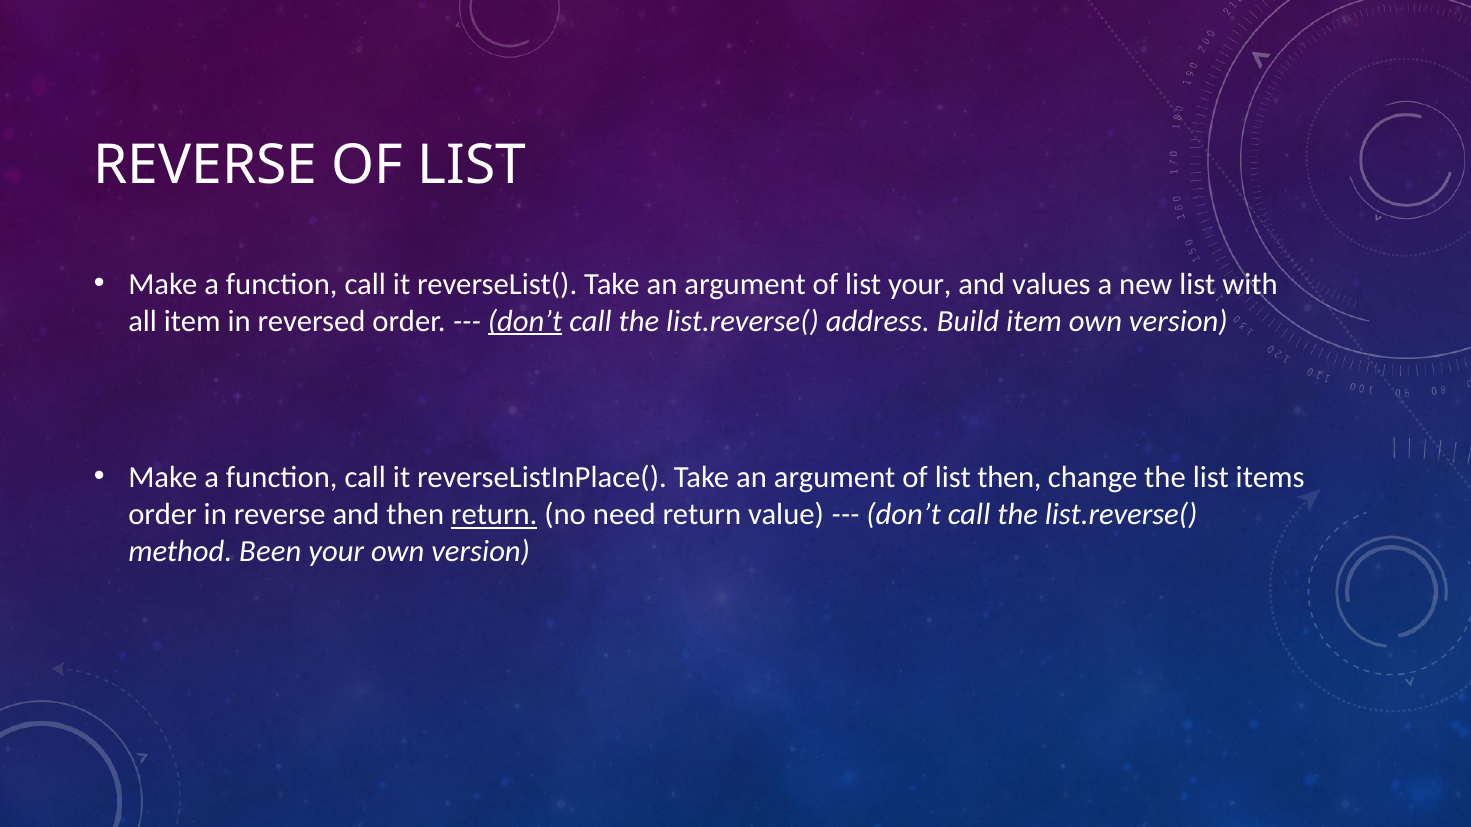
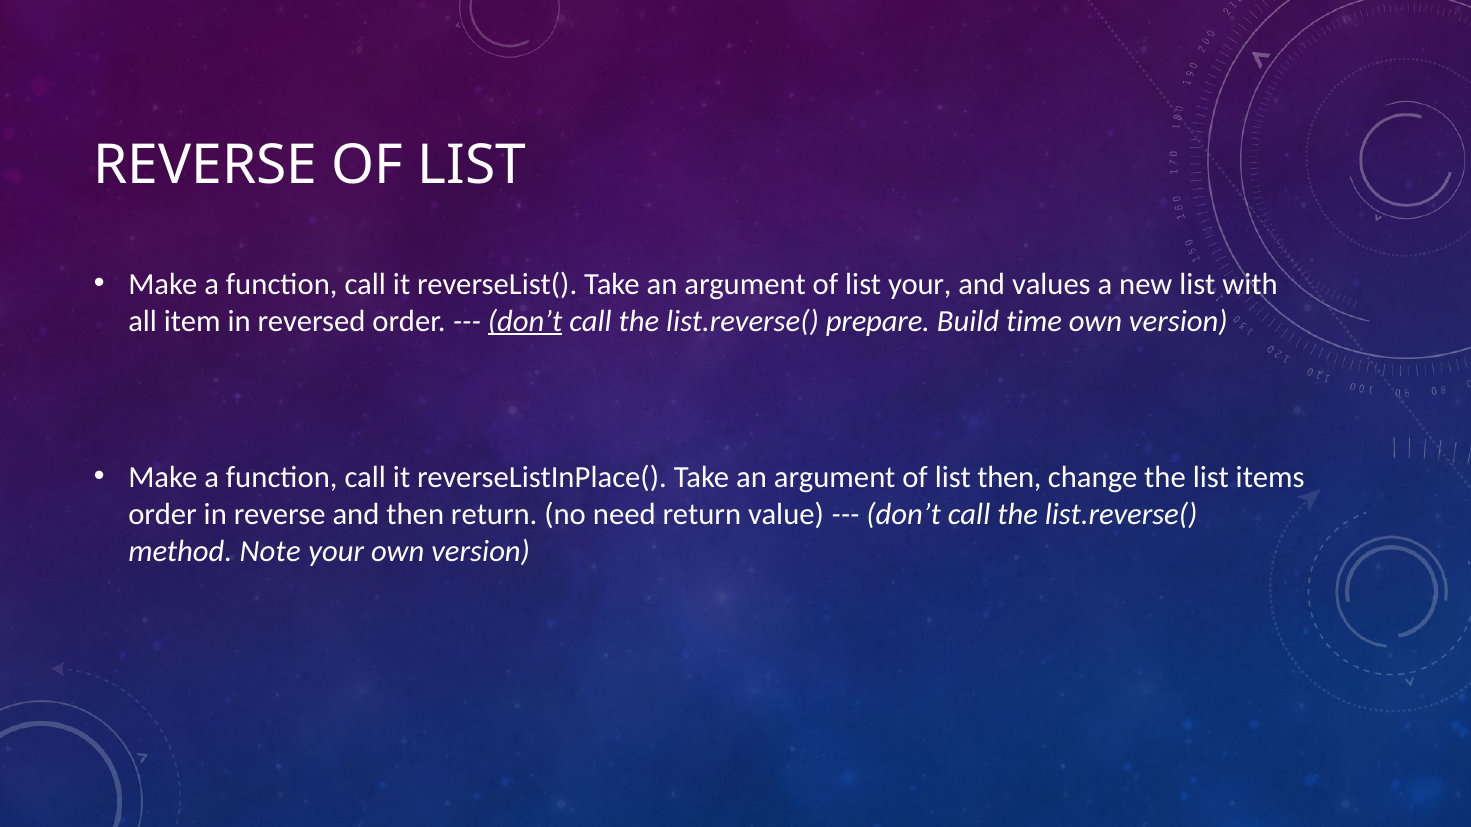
address: address -> prepare
Build item: item -> time
return at (494, 515) underline: present -> none
Been: Been -> Note
